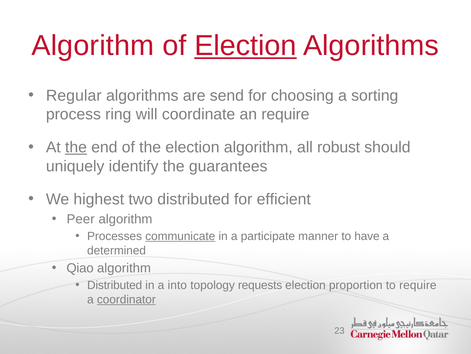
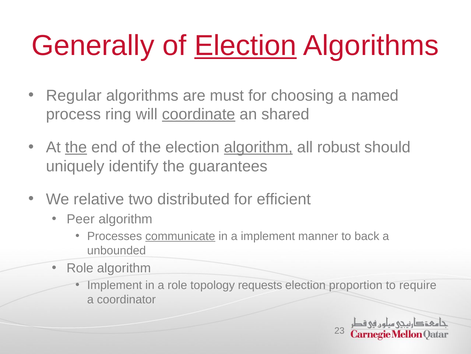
Algorithm at (93, 46): Algorithm -> Generally
send: send -> must
sorting: sorting -> named
coordinate underline: none -> present
an require: require -> shared
algorithm at (258, 147) underline: none -> present
highest: highest -> relative
a participate: participate -> implement
have: have -> back
determined: determined -> unbounded
Qiao at (80, 268): Qiao -> Role
Distributed at (115, 285): Distributed -> Implement
a into: into -> role
coordinator underline: present -> none
